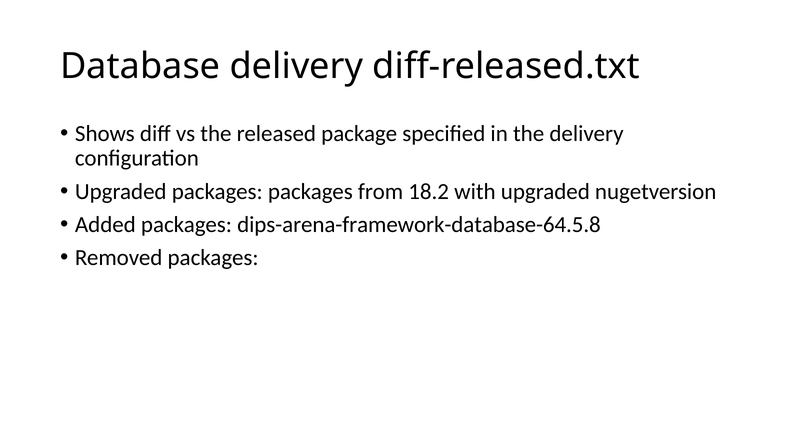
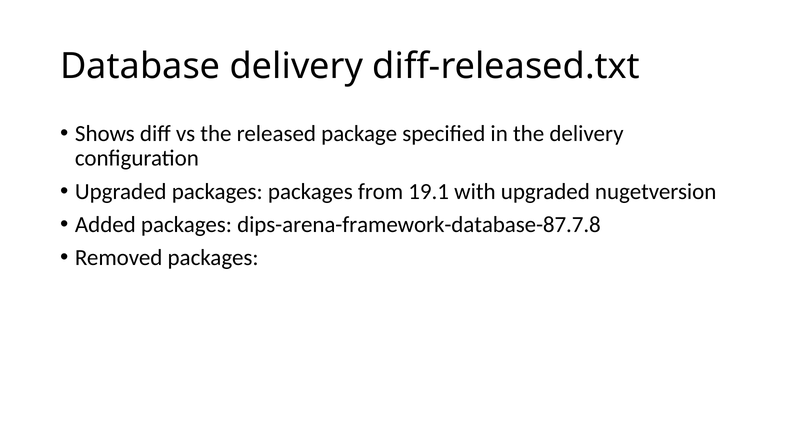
18.2: 18.2 -> 19.1
dips-arena-framework-database-64.5.8: dips-arena-framework-database-64.5.8 -> dips-arena-framework-database-87.7.8
